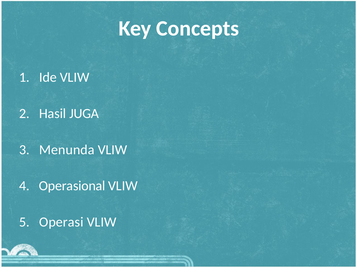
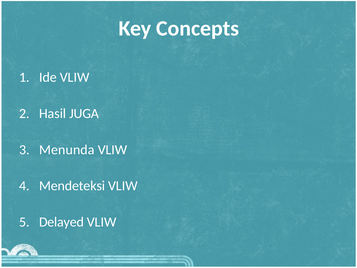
Operasional: Operasional -> Mendeteksi
Operasi: Operasi -> Delayed
